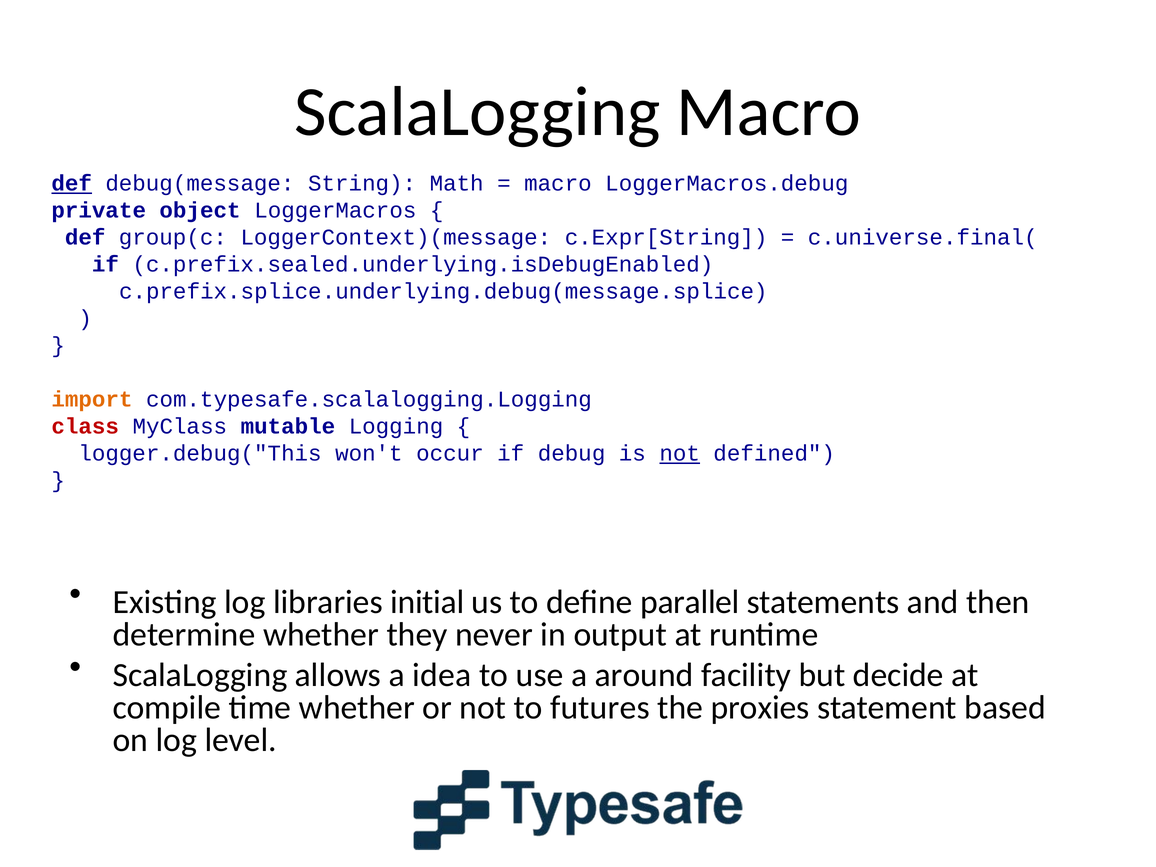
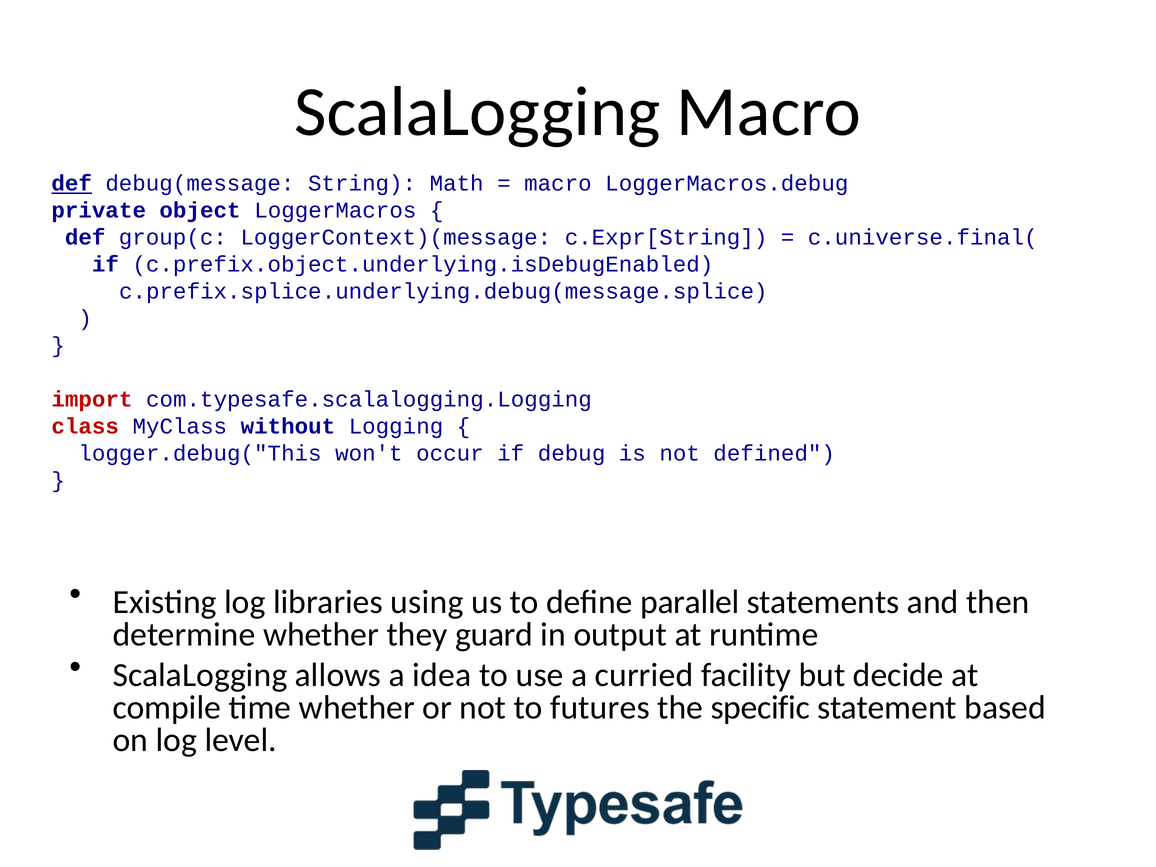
c.prefix.sealed.underlying.isDebugEnabled: c.prefix.sealed.underlying.isDebugEnabled -> c.prefix.object.underlying.isDebugEnabled
import colour: orange -> red
mutable: mutable -> without
not at (680, 453) underline: present -> none
initial: initial -> using
never: never -> guard
around: around -> curried
proxies: proxies -> specific
